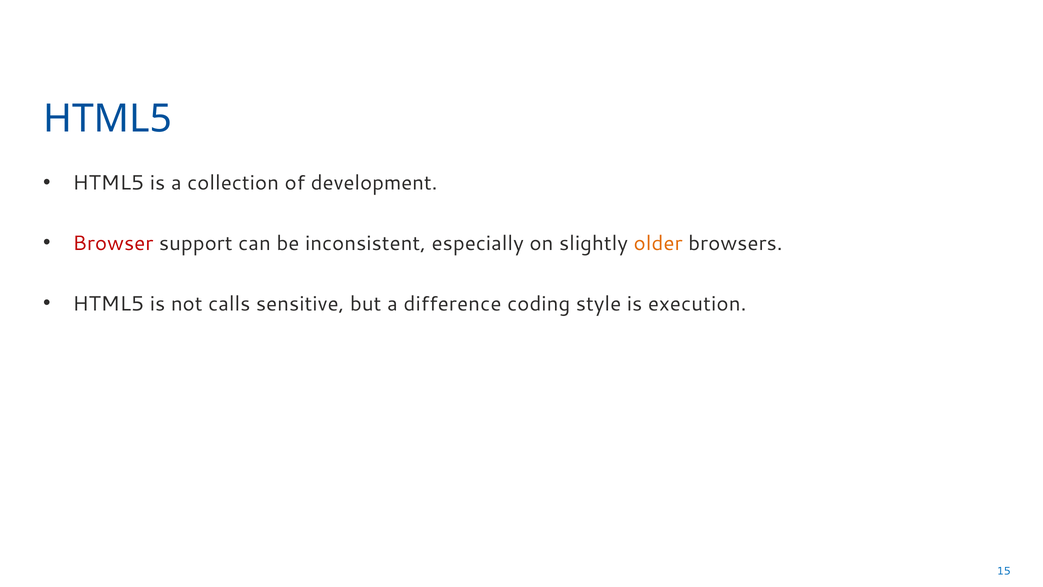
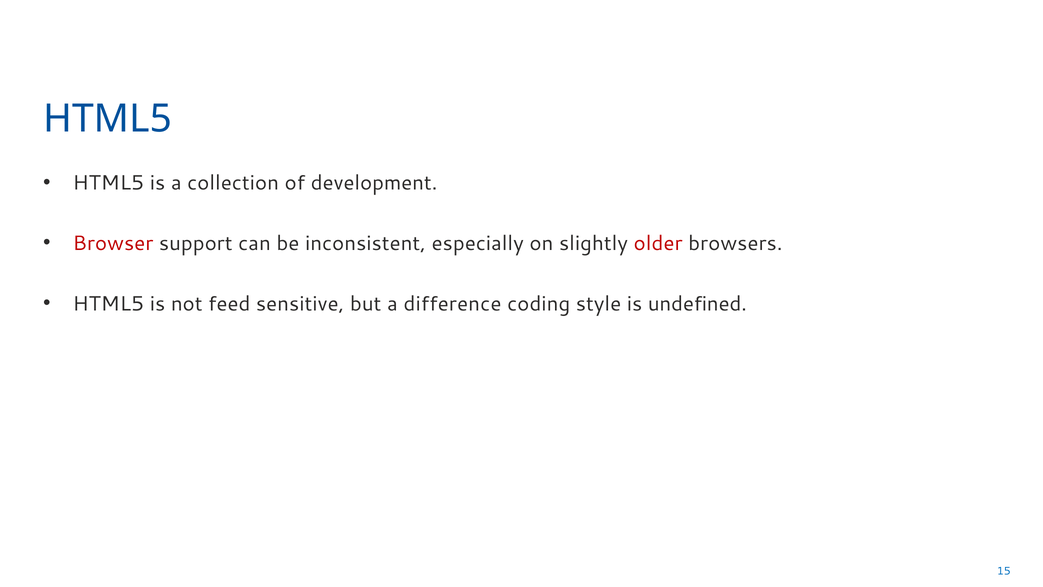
older colour: orange -> red
calls: calls -> feed
execution: execution -> undefined
